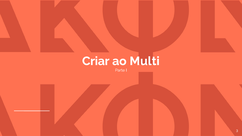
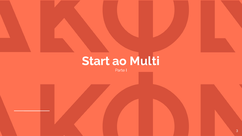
Criar: Criar -> Start
